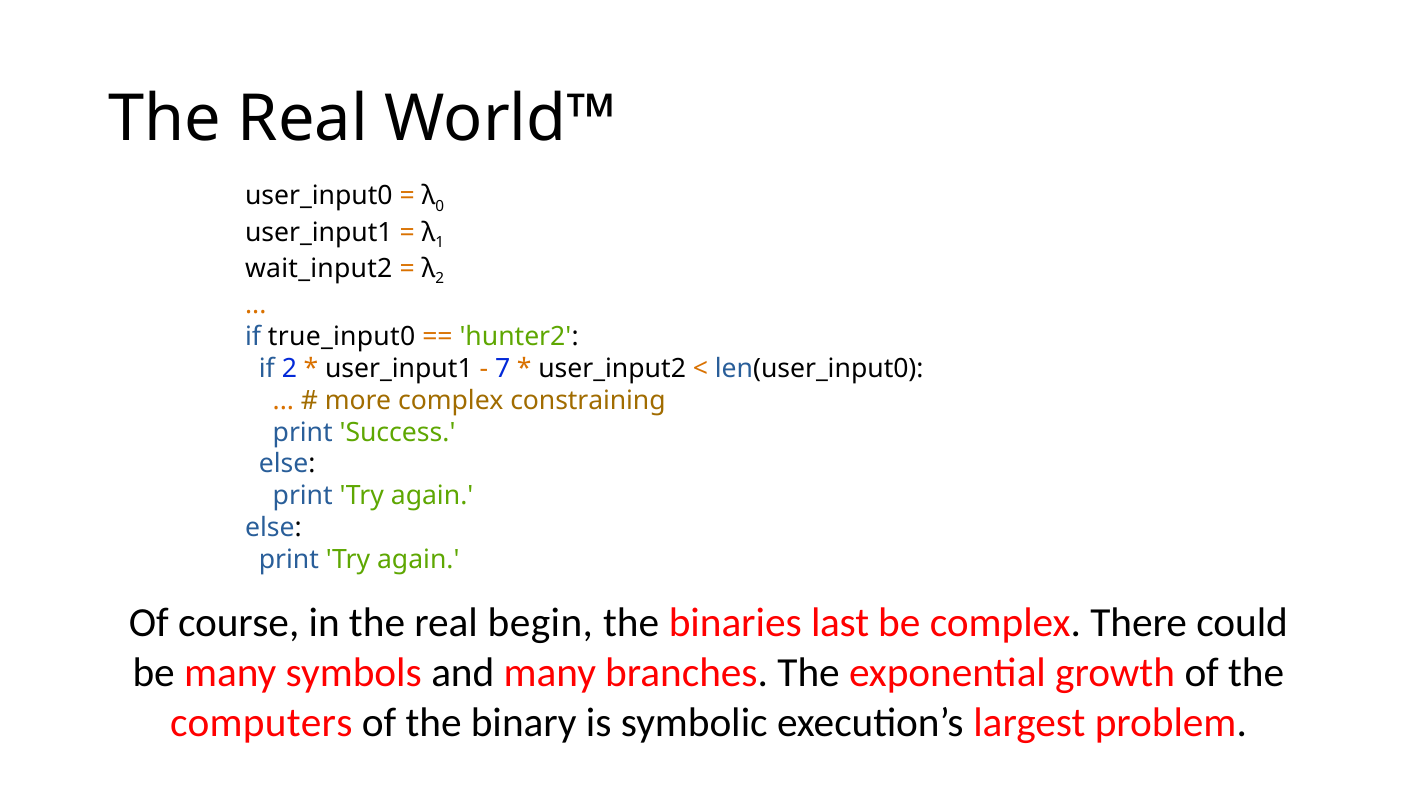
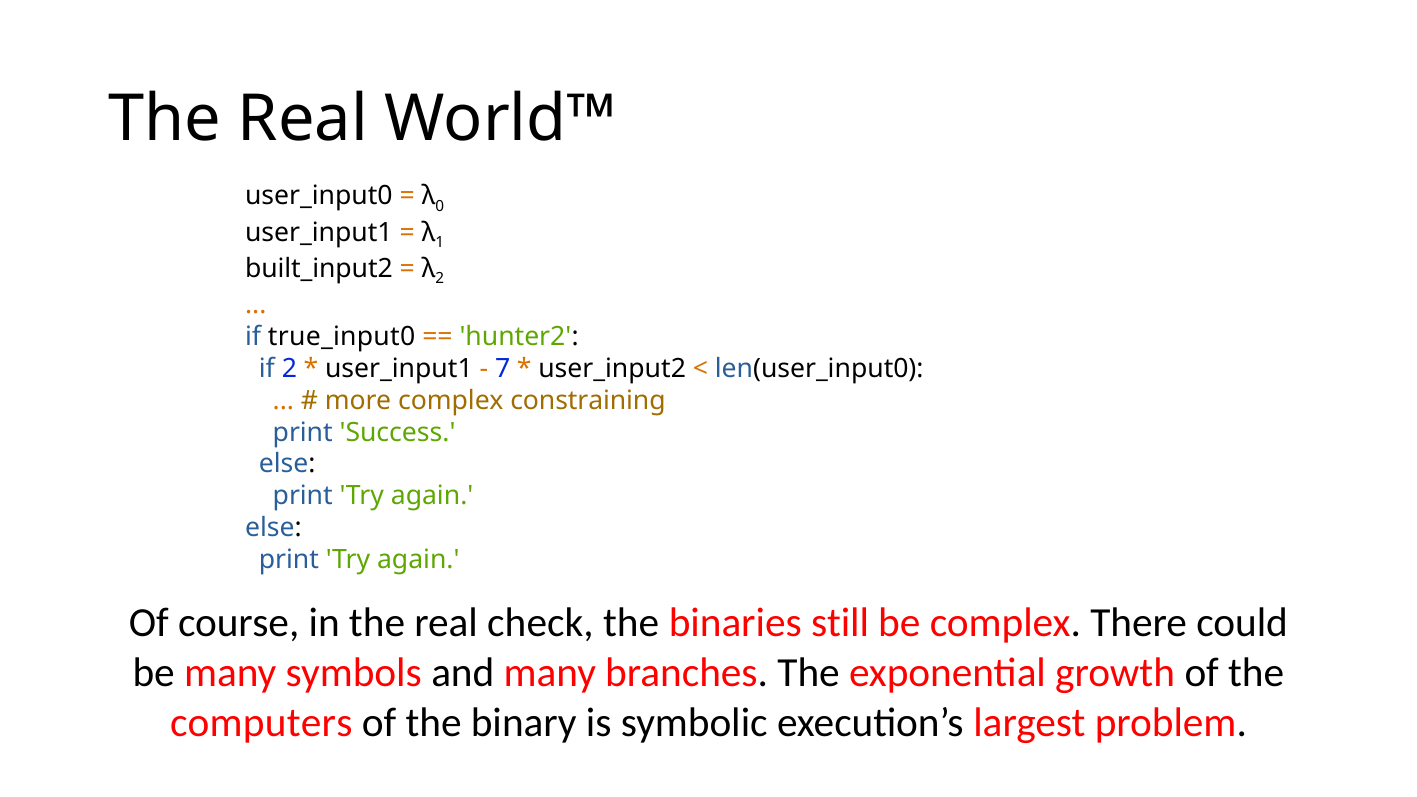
wait_input2: wait_input2 -> built_input2
begin: begin -> check
last: last -> still
